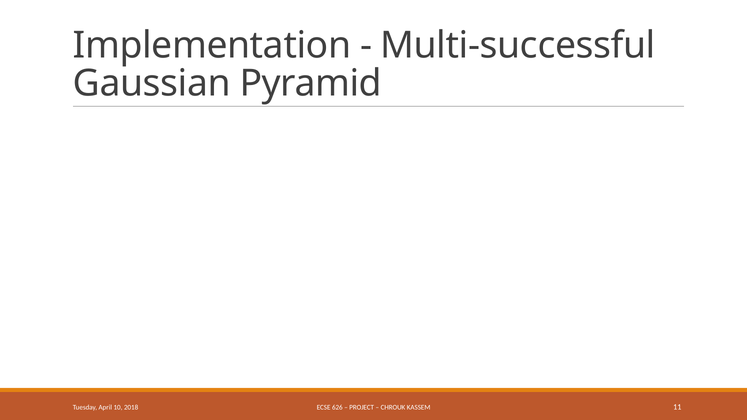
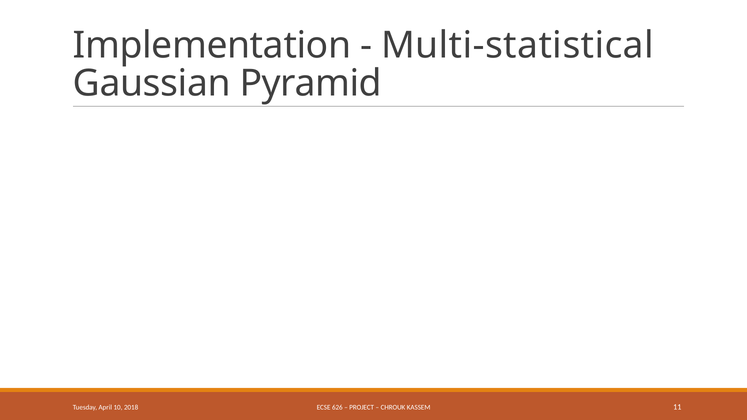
Multi-successful: Multi-successful -> Multi-statistical
